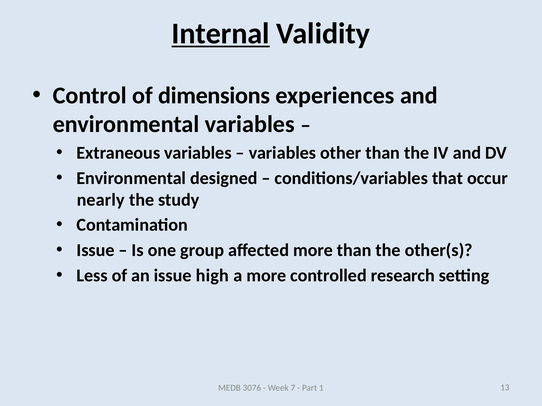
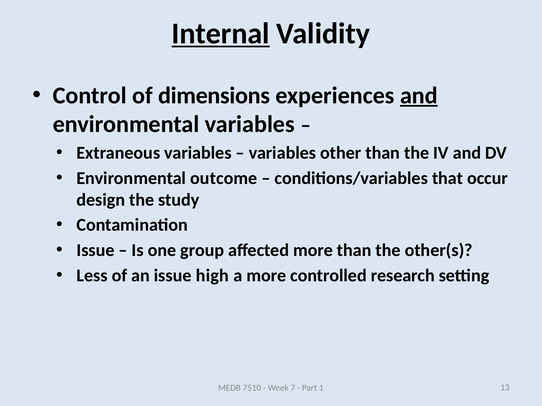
and at (419, 96) underline: none -> present
designed: designed -> outcome
nearly: nearly -> design
3076: 3076 -> 7510
